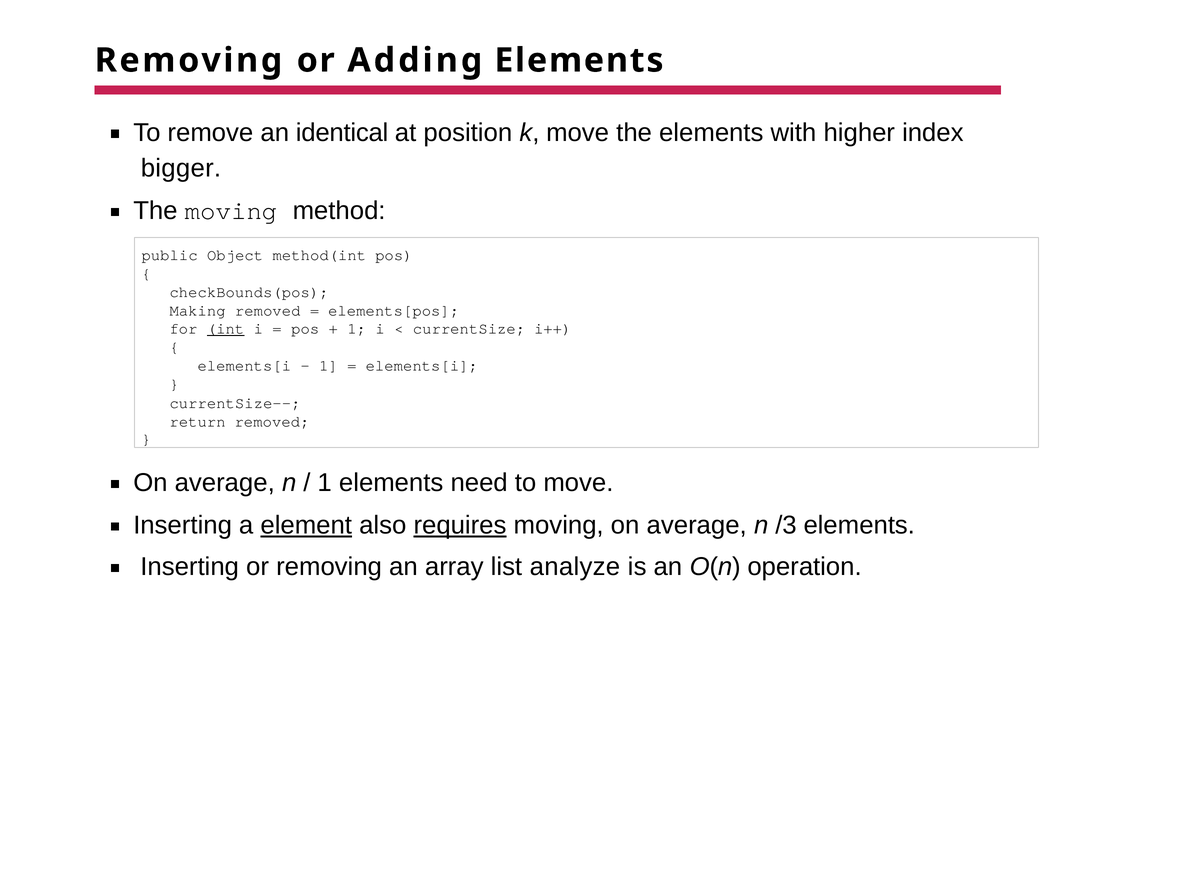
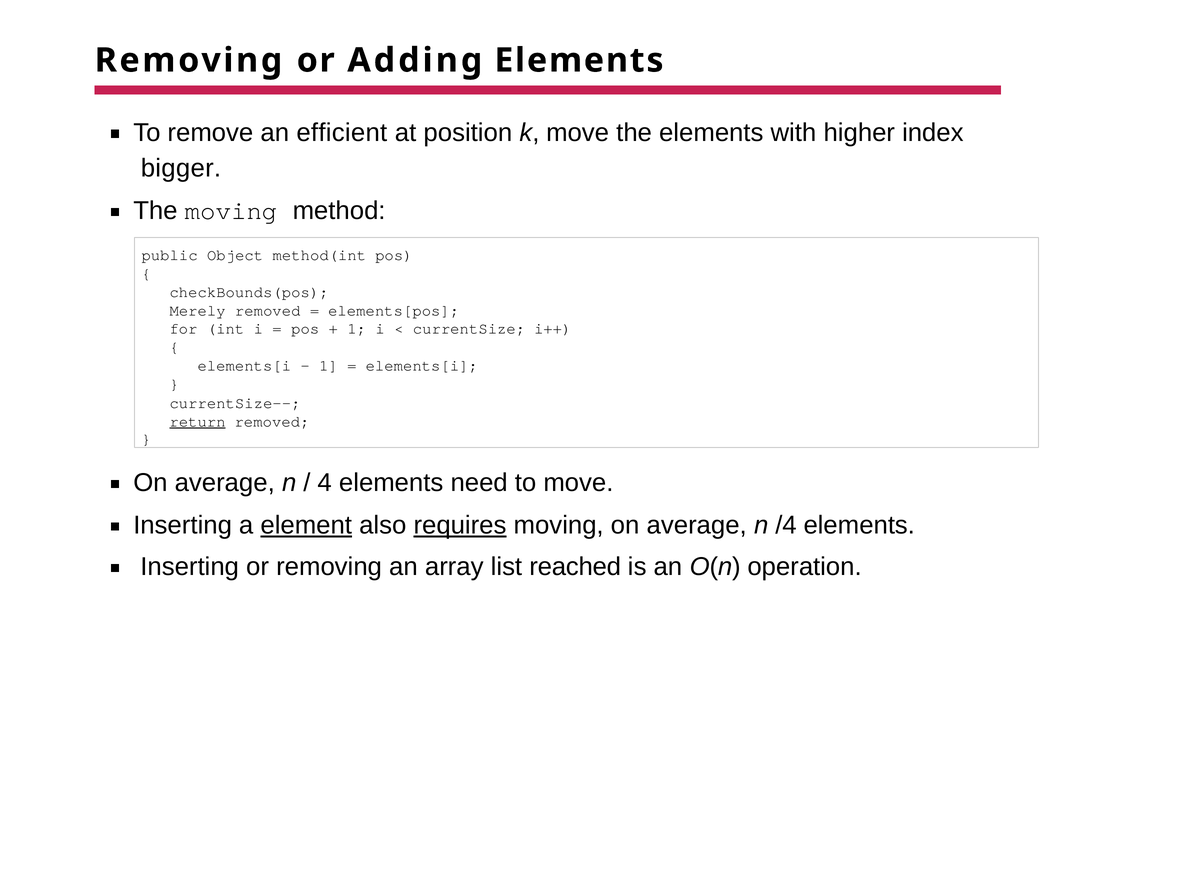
identical: identical -> efficient
Making: Making -> Merely
int underline: present -> none
return underline: none -> present
1 at (325, 483): 1 -> 4
/3: /3 -> /4
analyze: analyze -> reached
